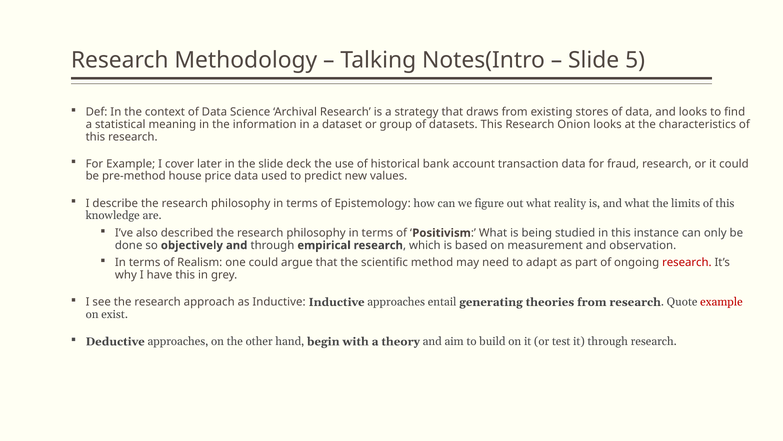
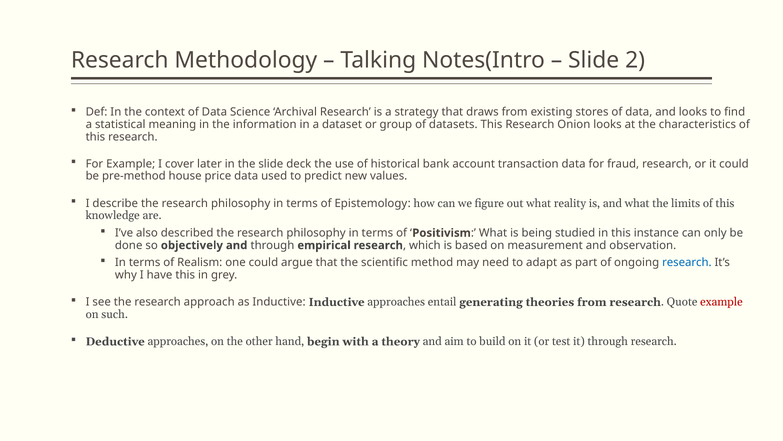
5: 5 -> 2
research at (687, 262) colour: red -> blue
exist: exist -> such
